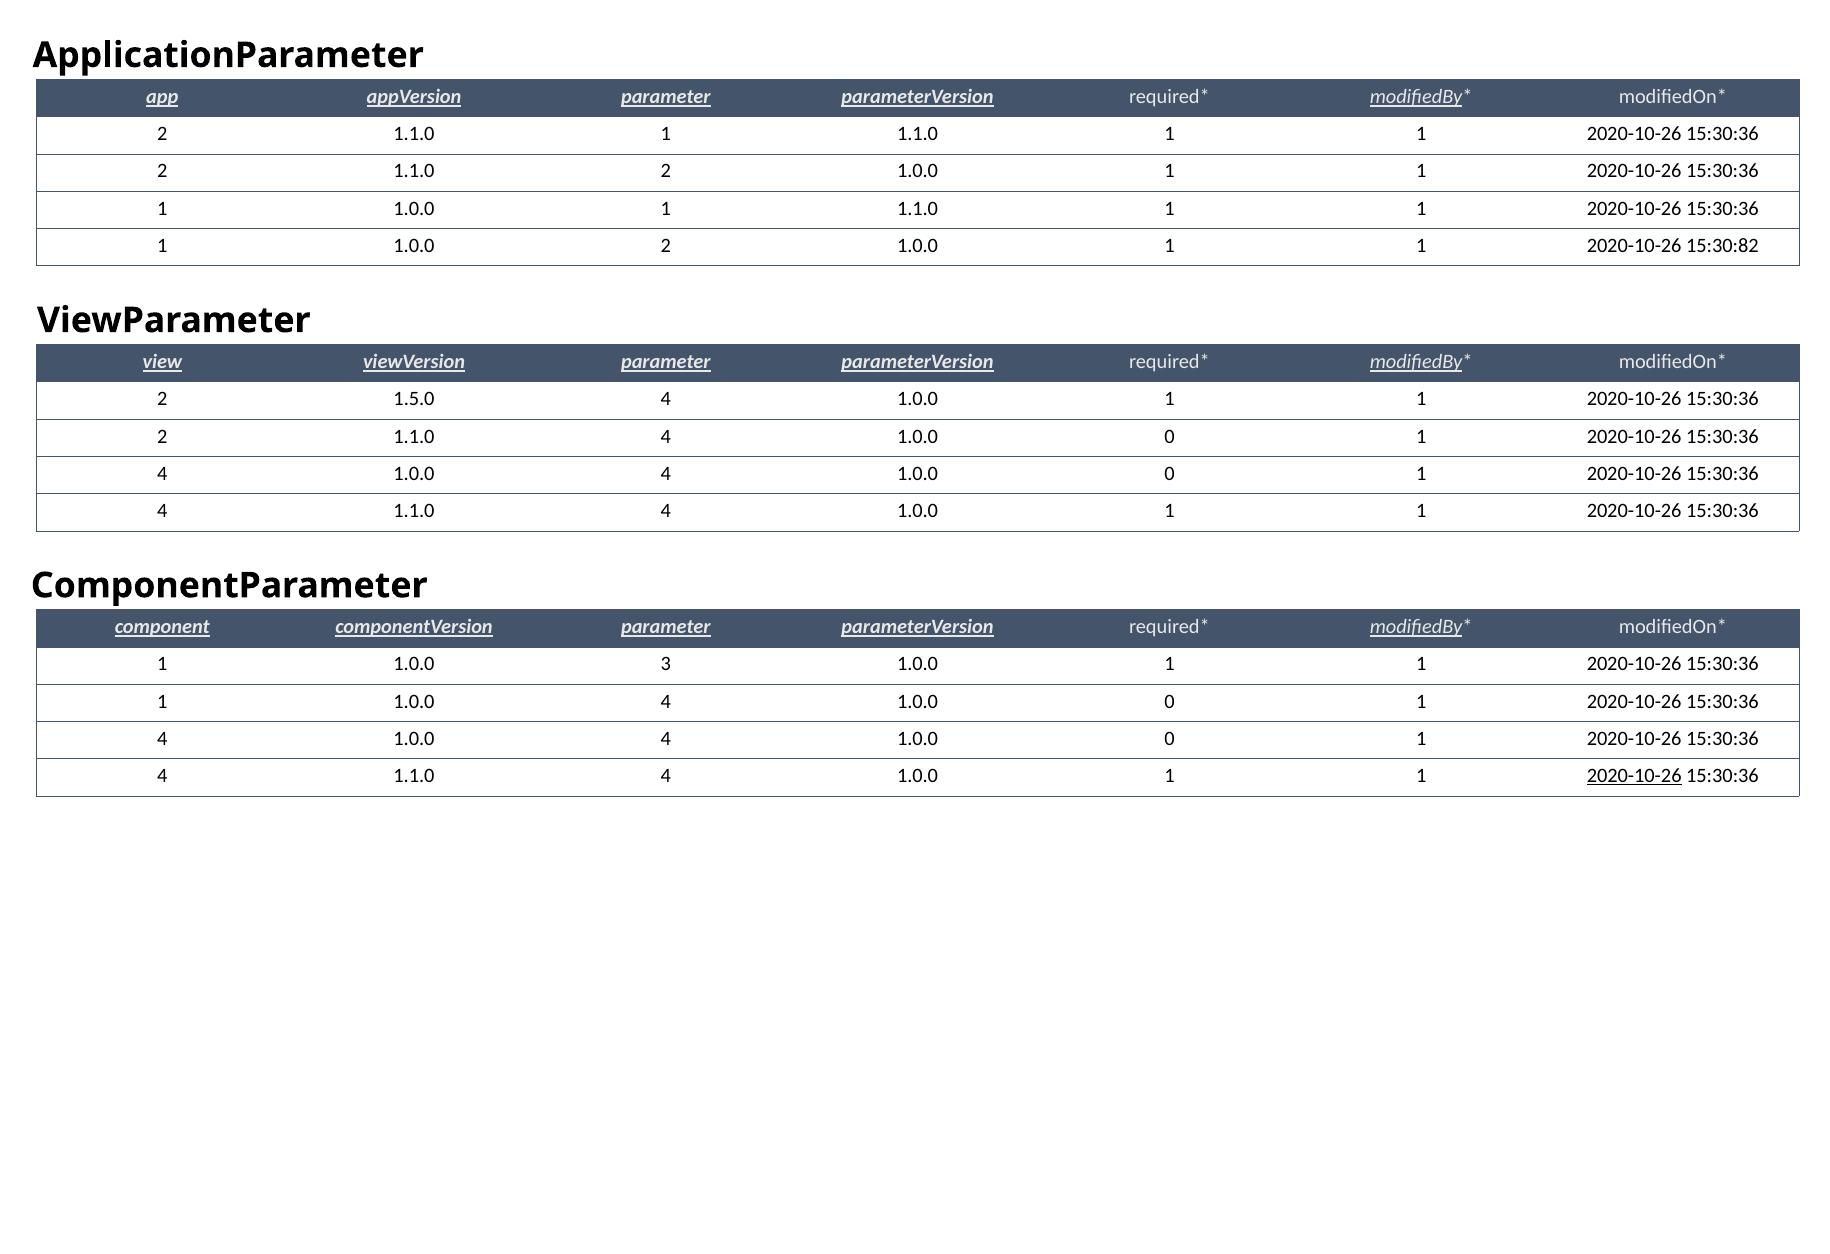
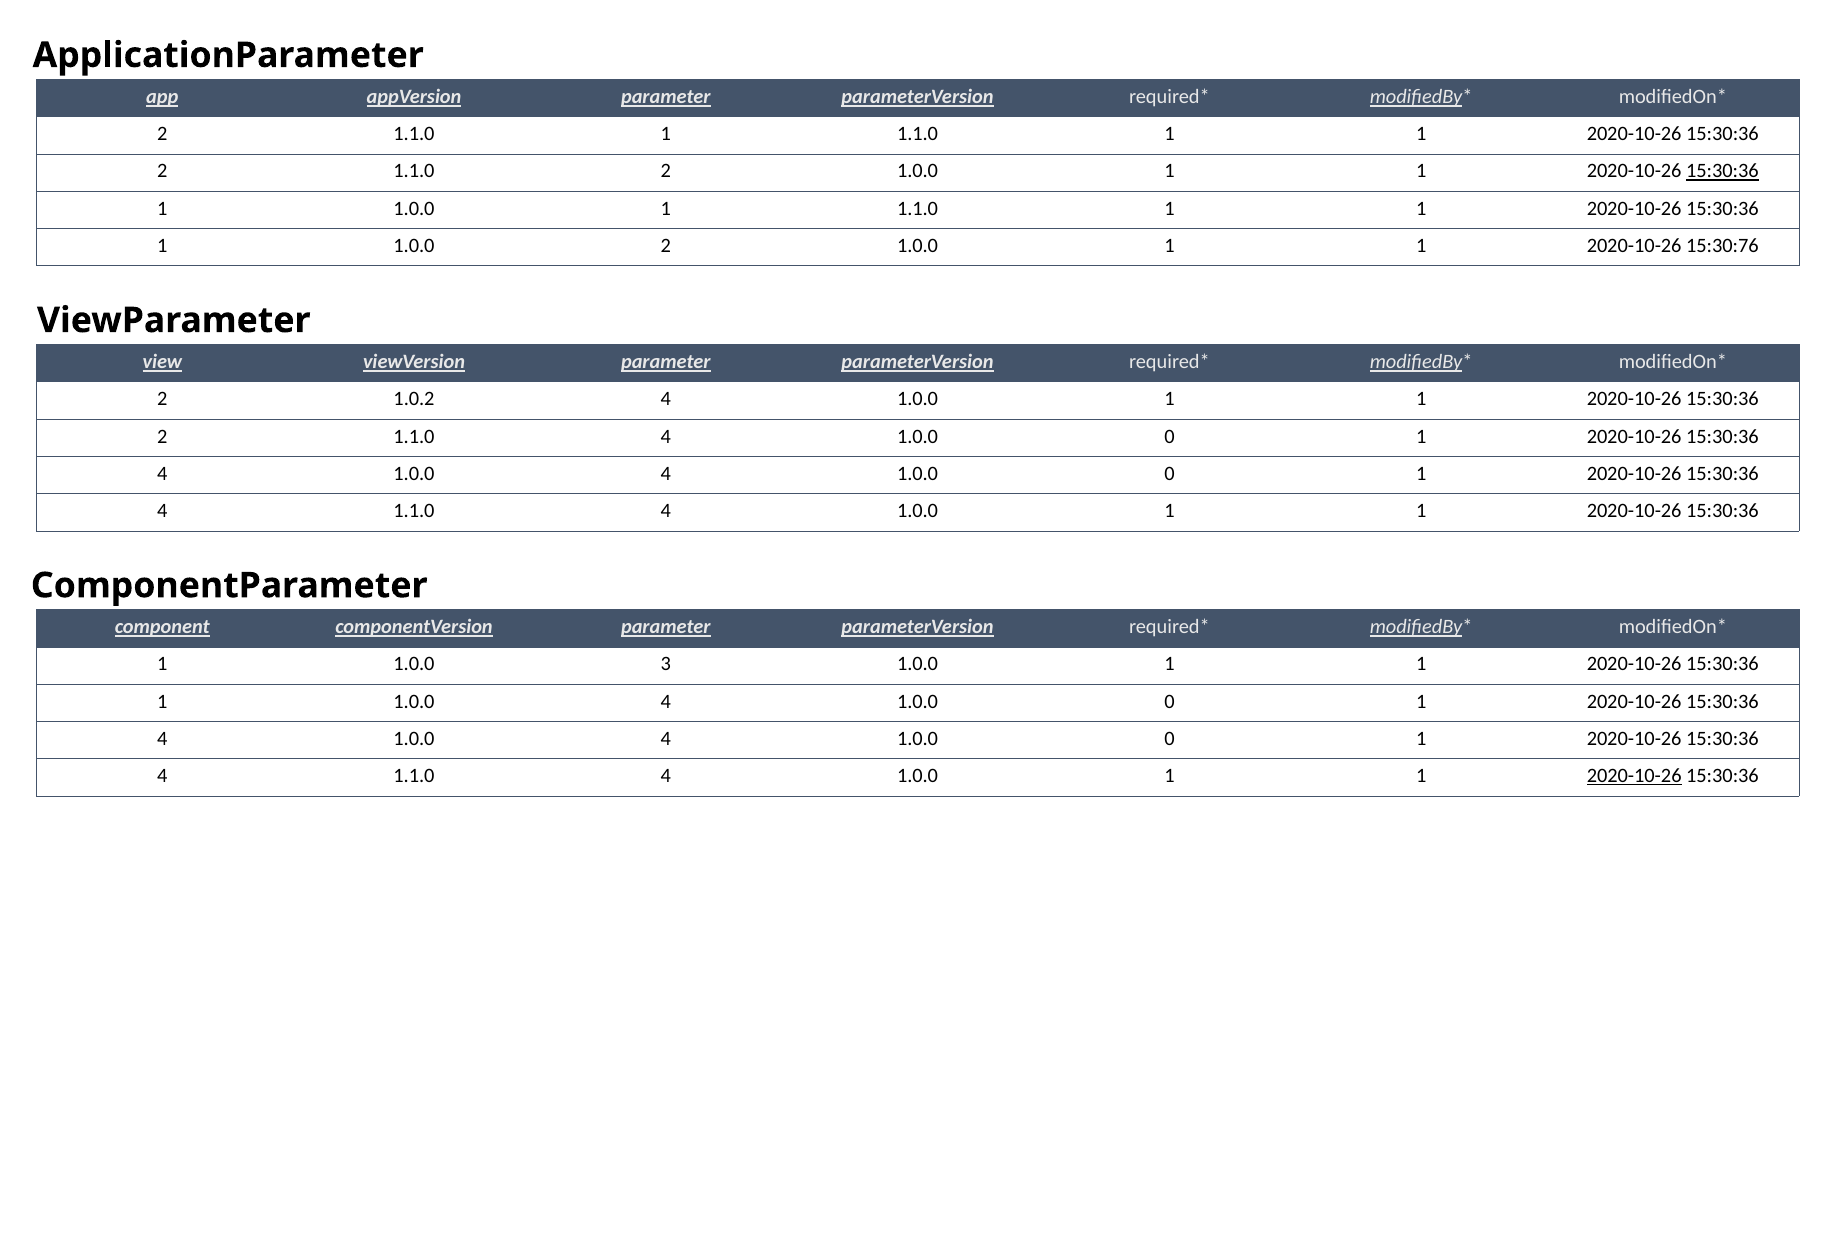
15:30:36 at (1722, 171) underline: none -> present
15:30:82: 15:30:82 -> 15:30:76
1.5.0: 1.5.0 -> 1.0.2
